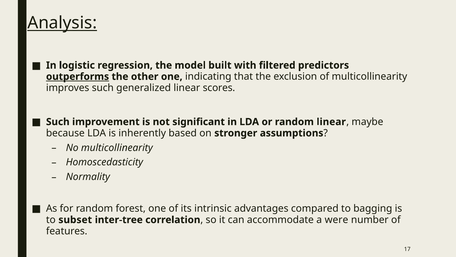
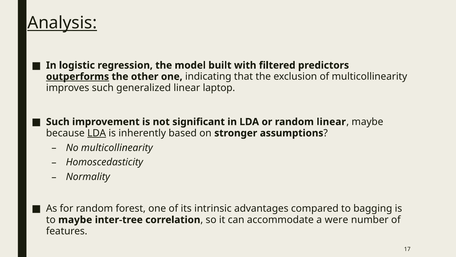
scores: scores -> laptop
LDA at (97, 133) underline: none -> present
to subset: subset -> maybe
